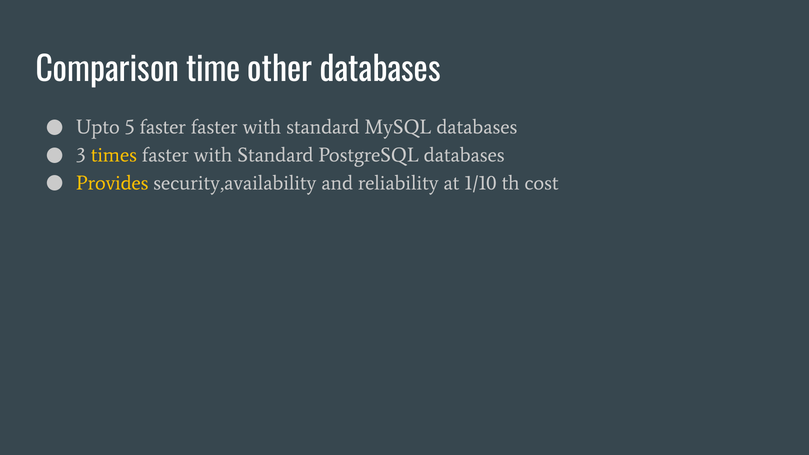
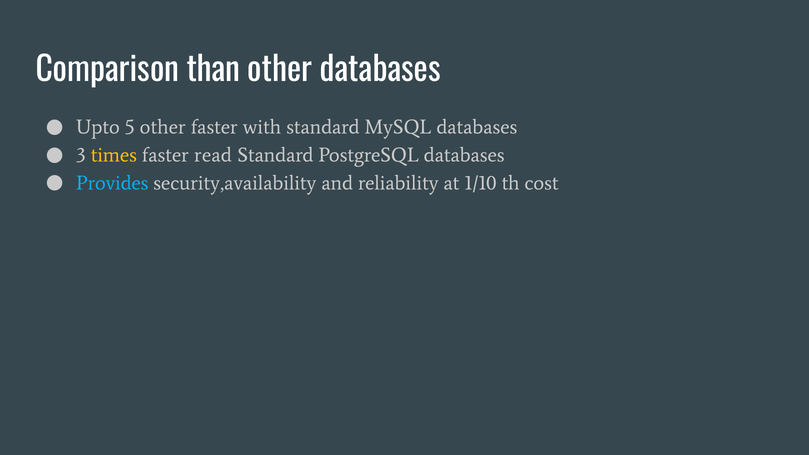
time: time -> than
5 faster: faster -> other
with at (213, 155): with -> read
Provides colour: yellow -> light blue
